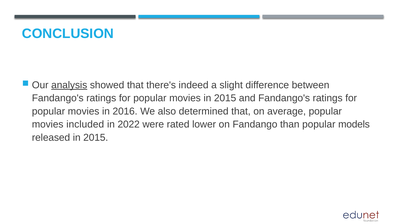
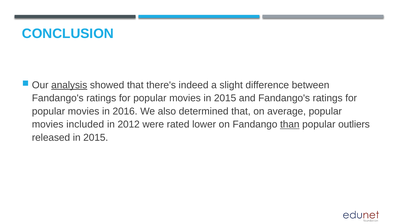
2022: 2022 -> 2012
than underline: none -> present
models: models -> outliers
